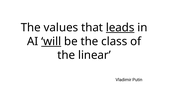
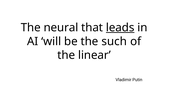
values: values -> neural
will underline: present -> none
class: class -> such
